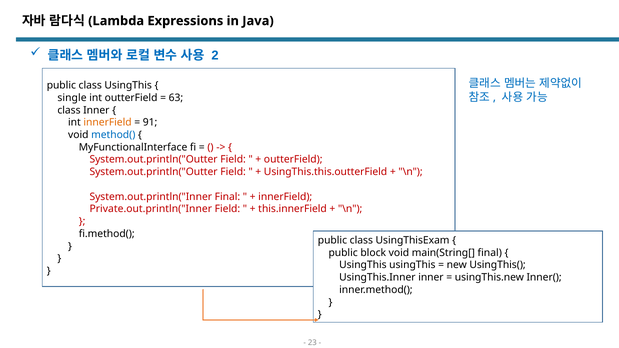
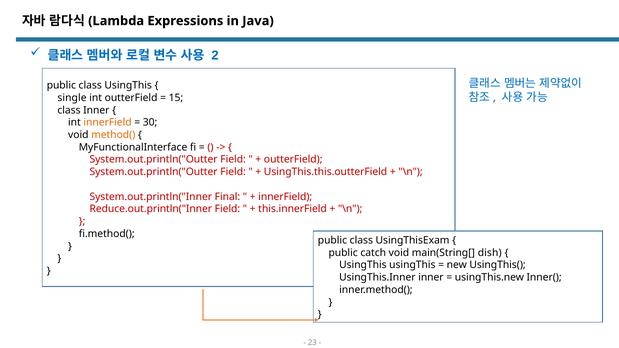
63: 63 -> 15
91: 91 -> 30
method( colour: blue -> orange
Private.out.println("Inner: Private.out.println("Inner -> Reduce.out.println("Inner
block: block -> catch
main(String[ final: final -> dish
